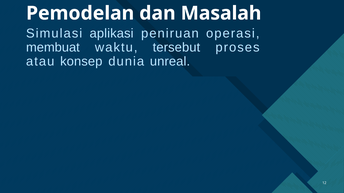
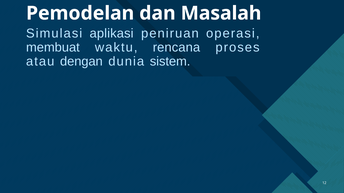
tersebut: tersebut -> rencana
konsep: konsep -> dengan
unreal: unreal -> sistem
